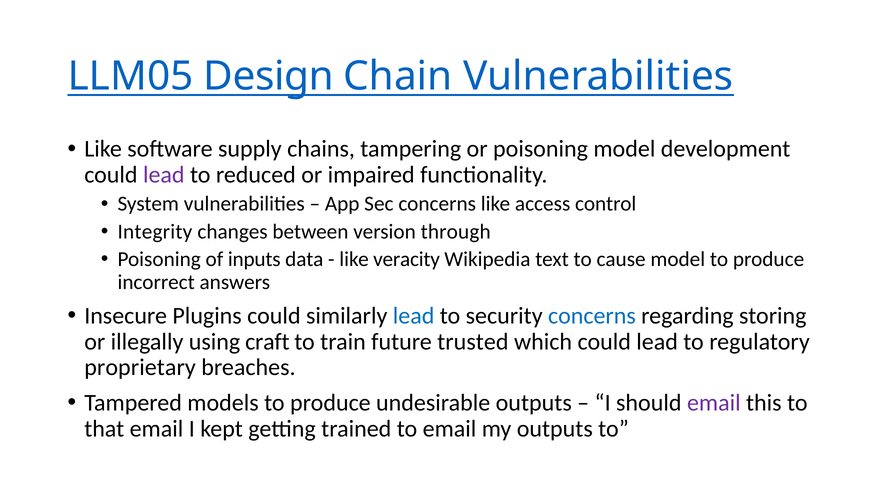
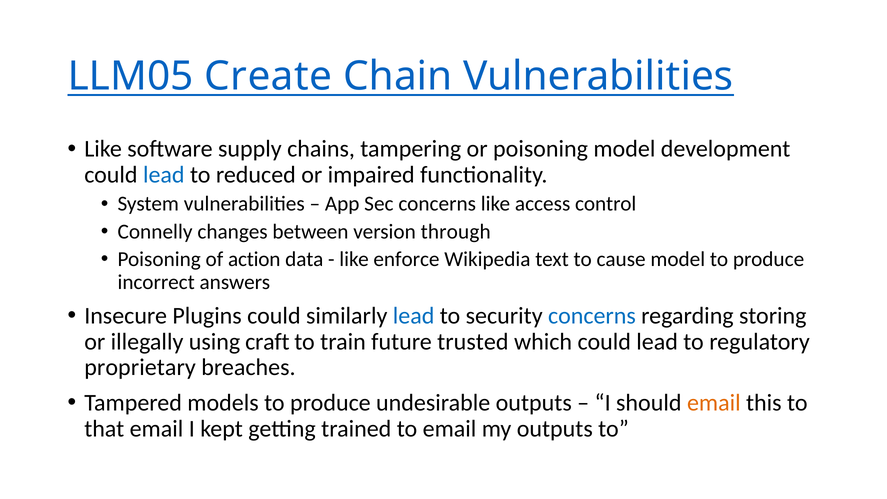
Design: Design -> Create
lead at (164, 175) colour: purple -> blue
Integrity: Integrity -> Connelly
inputs: inputs -> action
veracity: veracity -> enforce
email at (714, 403) colour: purple -> orange
